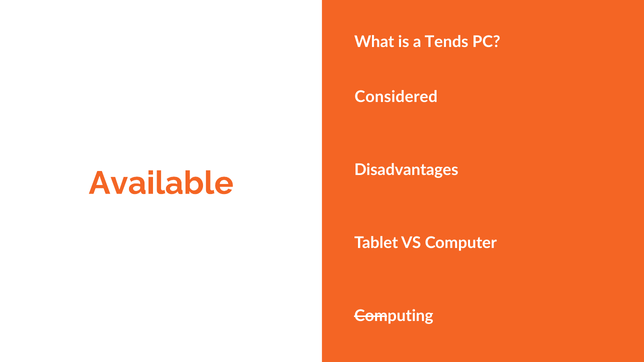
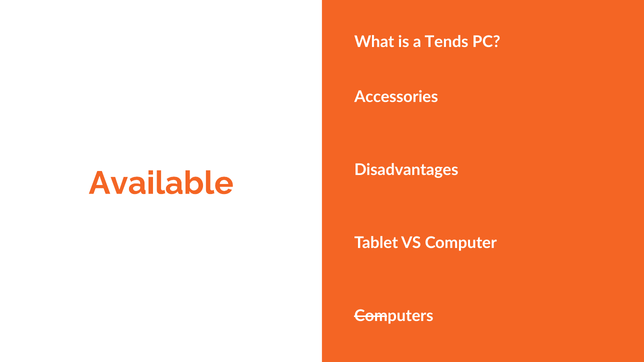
Considered: Considered -> Accessories
Computing: Computing -> Computers
